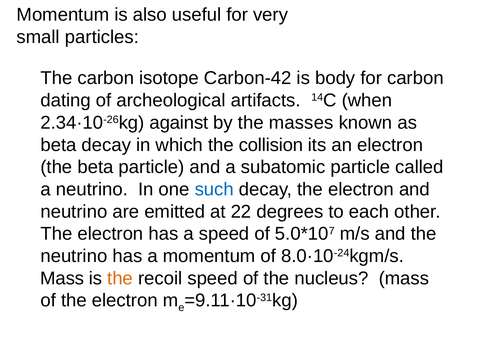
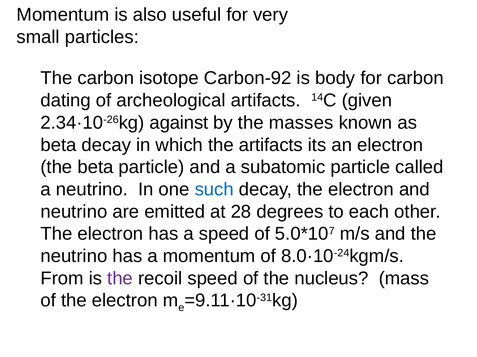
Carbon-42: Carbon-42 -> Carbon-92
when: when -> given
the collision: collision -> artifacts
22: 22 -> 28
Mass at (62, 279): Mass -> From
the at (120, 279) colour: orange -> purple
